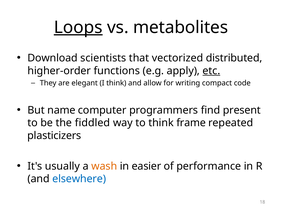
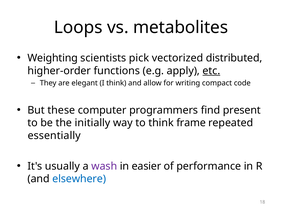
Loops underline: present -> none
Download: Download -> Weighting
that: that -> pick
name: name -> these
fiddled: fiddled -> initially
plasticizers: plasticizers -> essentially
wash colour: orange -> purple
